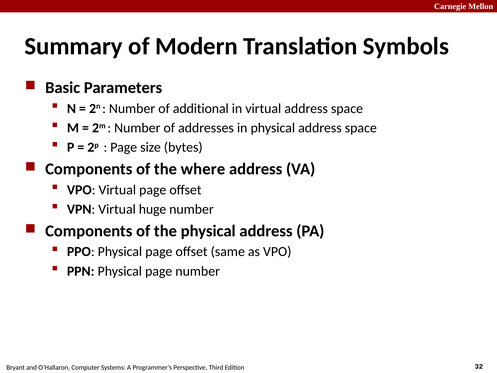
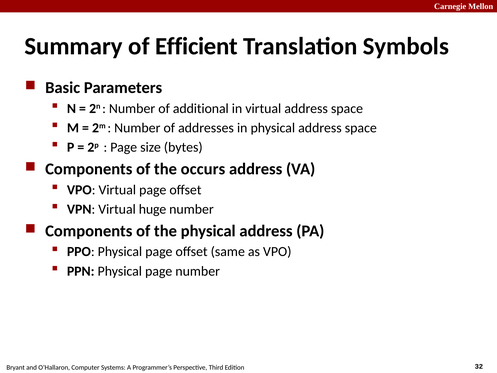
Modern: Modern -> Efficient
where: where -> occurs
